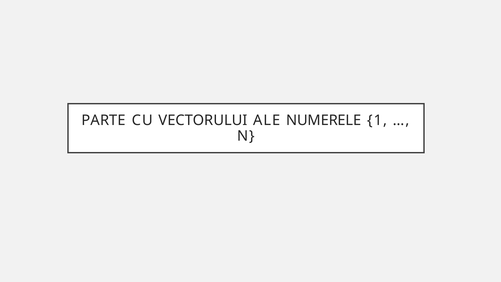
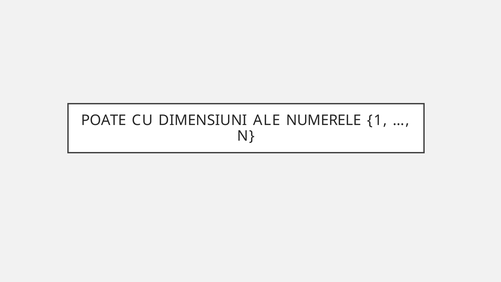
PARTE: PARTE -> POATE
VECTORULUI: VECTORULUI -> DIMENSIUNI
